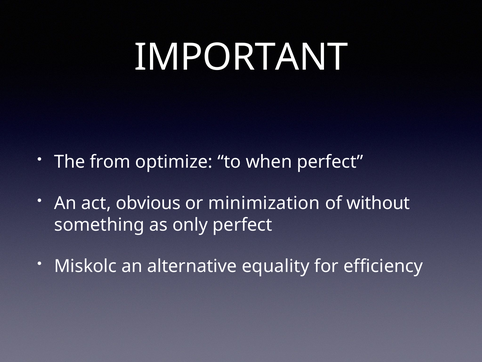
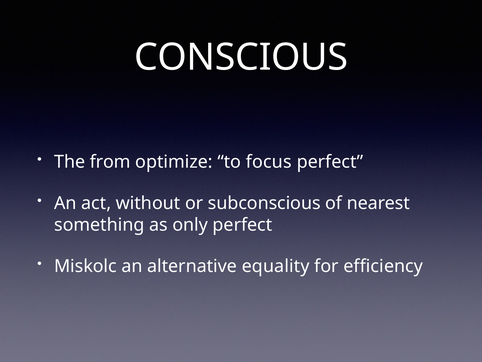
IMPORTANT: IMPORTANT -> CONSCIOUS
when: when -> focus
obvious: obvious -> without
minimization: minimization -> subconscious
without: without -> nearest
